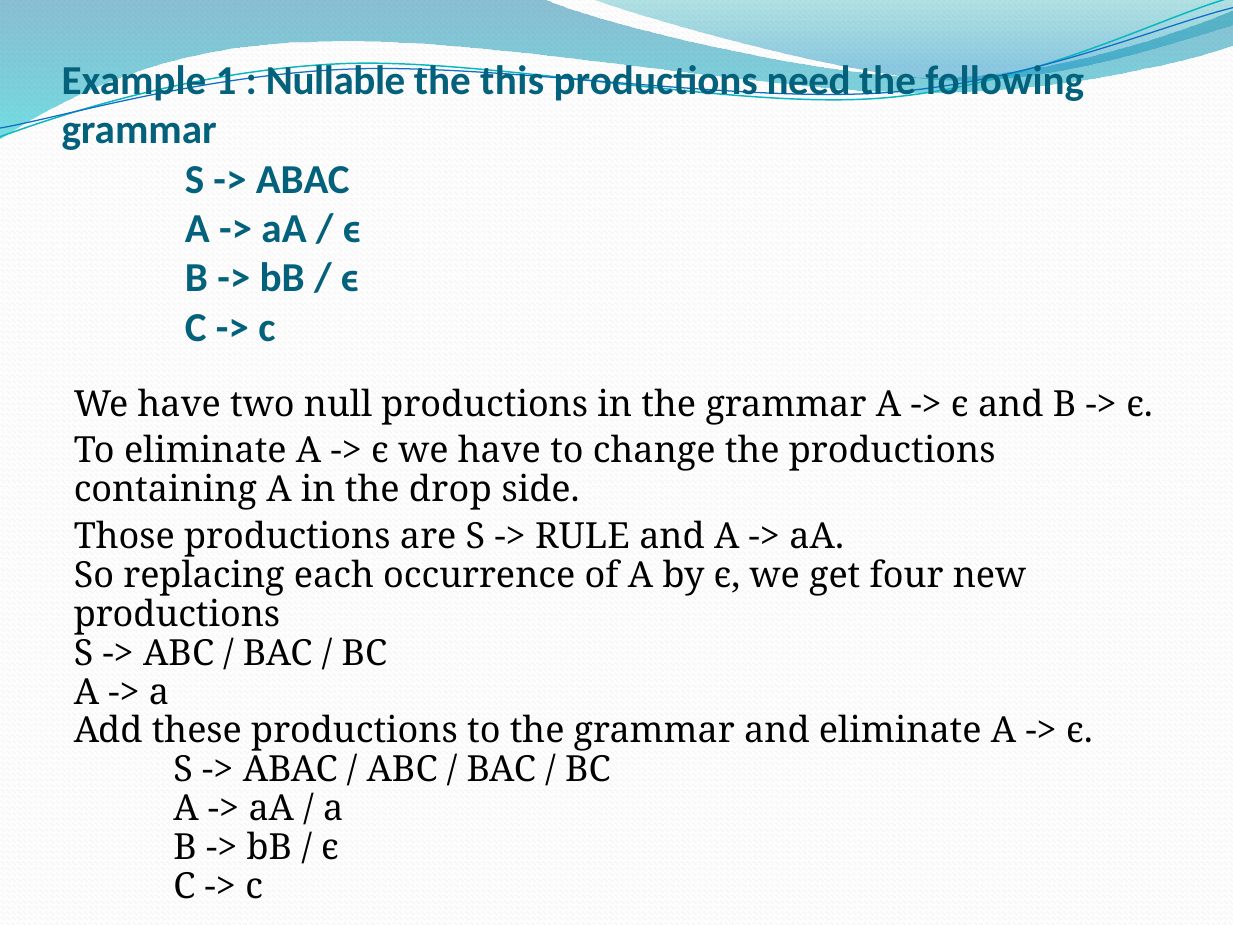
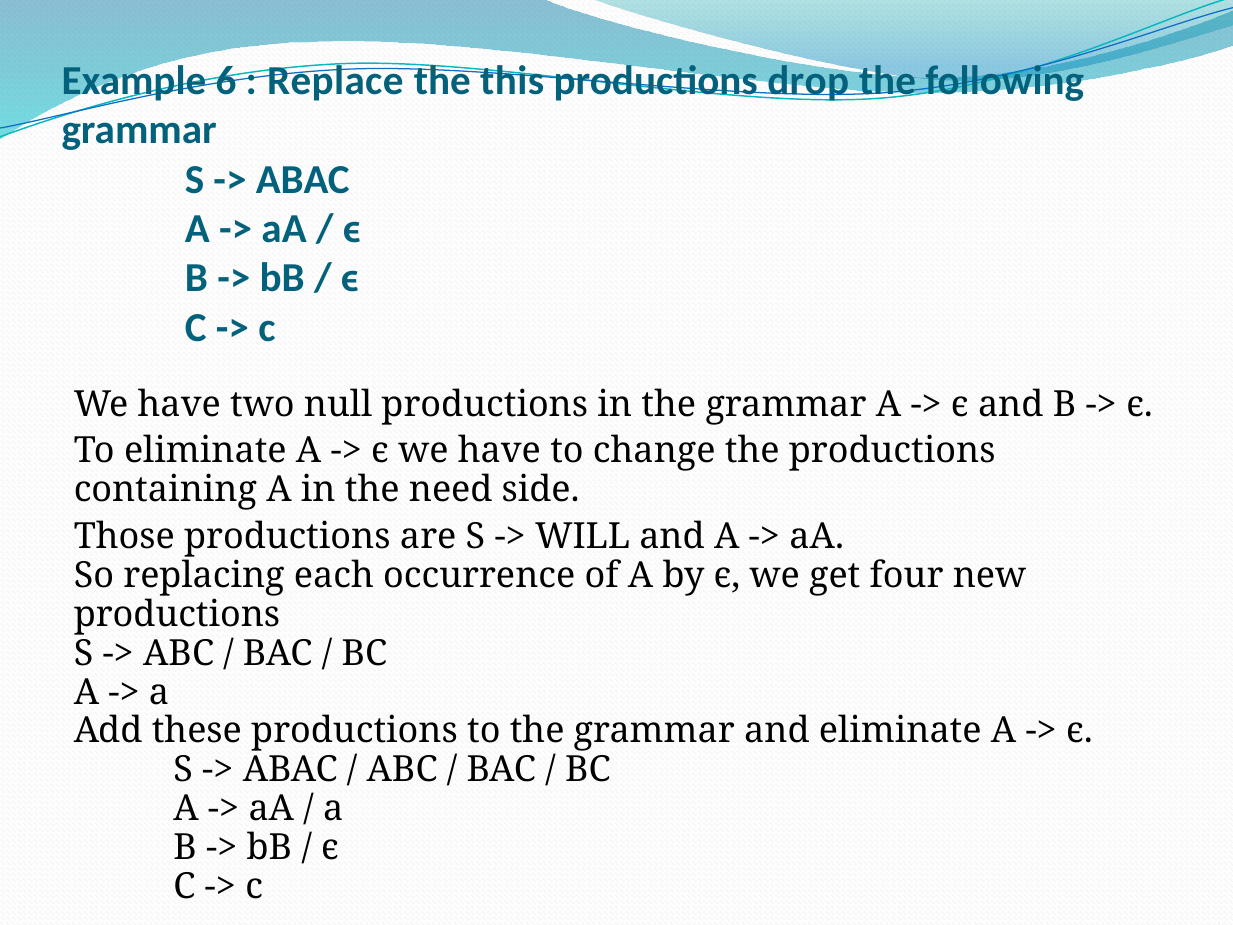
1: 1 -> 6
Nullable: Nullable -> Replace
need: need -> drop
drop: drop -> need
RULE: RULE -> WILL
